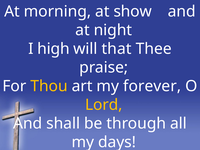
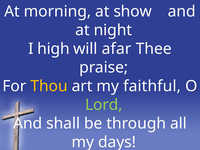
that: that -> afar
forever: forever -> faithful
Lord colour: yellow -> light green
